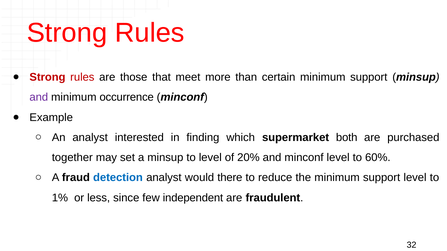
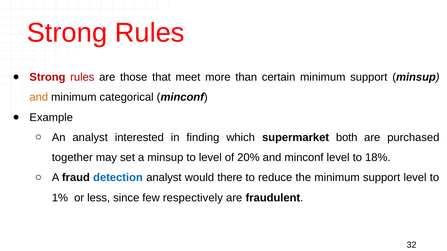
and at (39, 97) colour: purple -> orange
occurrence: occurrence -> categorical
60%: 60% -> 18%
independent: independent -> respectively
